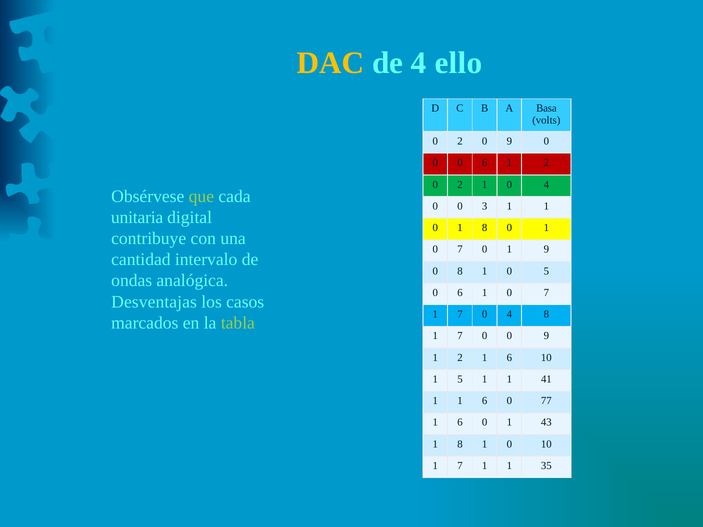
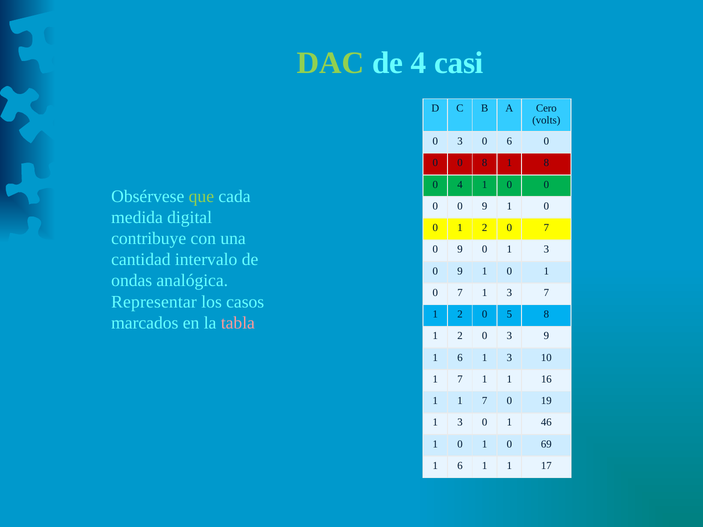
DAC colour: yellow -> light green
ello: ello -> casi
Basa: Basa -> Cero
2 at (460, 141): 2 -> 3
9 at (509, 141): 9 -> 6
0 0 6: 6 -> 8
2 at (546, 163): 2 -> 8
2 at (460, 185): 2 -> 4
4 at (546, 185): 4 -> 0
0 0 3: 3 -> 9
1 at (546, 206): 1 -> 0
unitaria: unitaria -> medida
0 1 8: 8 -> 2
1 at (546, 228): 1 -> 7
7 at (460, 250): 7 -> 9
0 1 9: 9 -> 3
8 at (460, 271): 8 -> 9
5 at (546, 271): 5 -> 1
6 at (460, 293): 6 -> 7
0 at (509, 293): 0 -> 3
Desventajas: Desventajas -> Representar
7 at (460, 314): 7 -> 2
4 at (509, 314): 4 -> 5
tabla colour: light green -> pink
7 at (460, 336): 7 -> 2
0 at (509, 336): 0 -> 3
2 at (460, 358): 2 -> 6
6 at (509, 358): 6 -> 3
5 at (460, 379): 5 -> 7
41: 41 -> 16
1 1 6: 6 -> 7
77: 77 -> 19
6 at (460, 423): 6 -> 3
43: 43 -> 46
8 at (460, 444): 8 -> 0
0 10: 10 -> 69
7 at (460, 466): 7 -> 6
35: 35 -> 17
